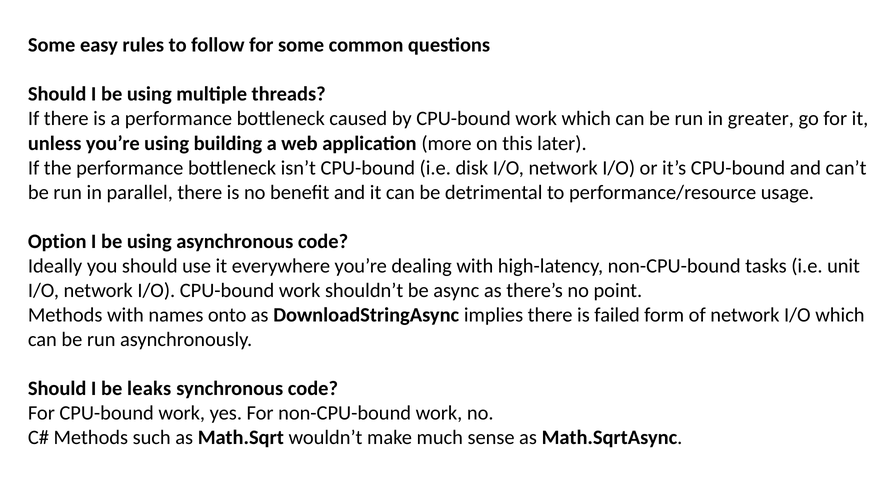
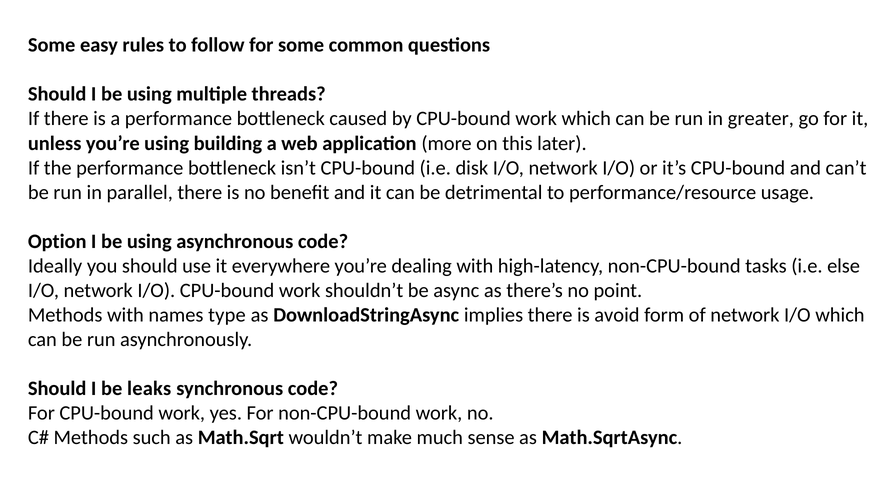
unit: unit -> else
onto: onto -> type
failed: failed -> avoid
